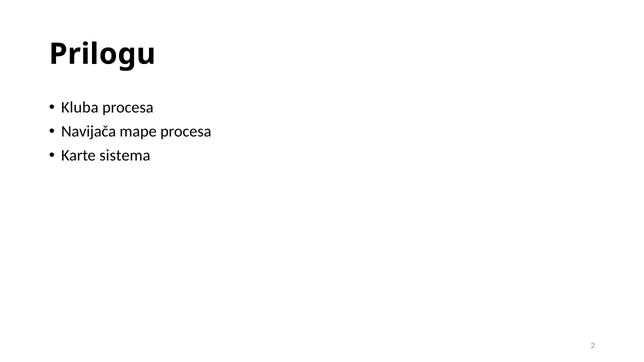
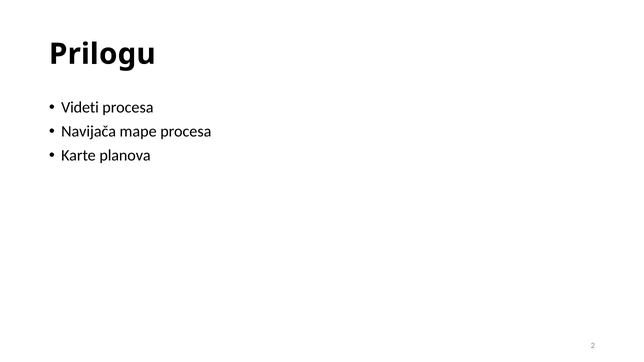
Kluba: Kluba -> Videti
sistema: sistema -> planova
